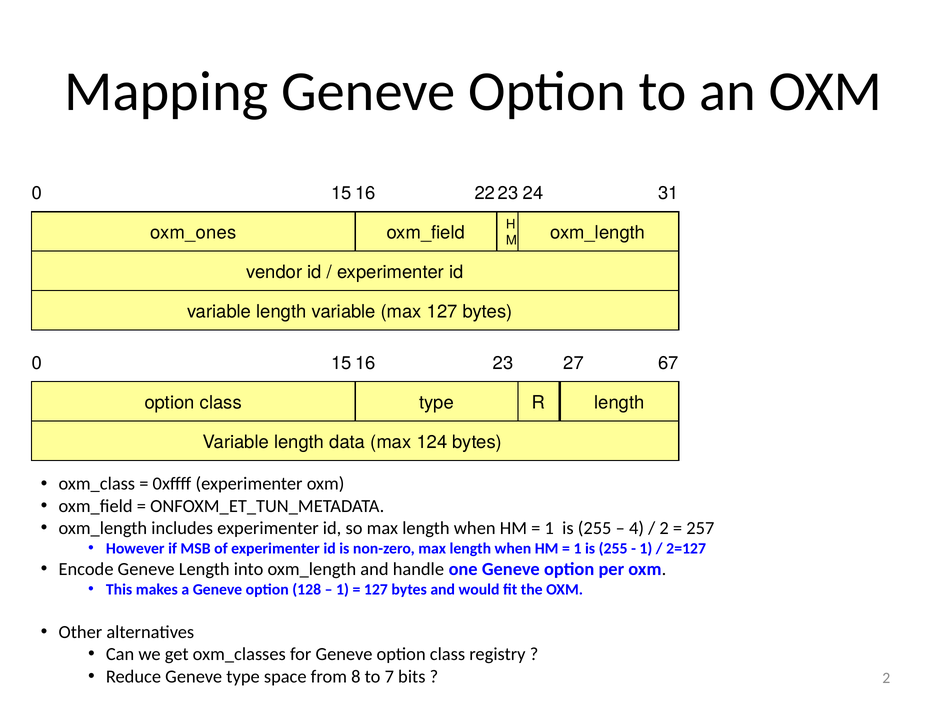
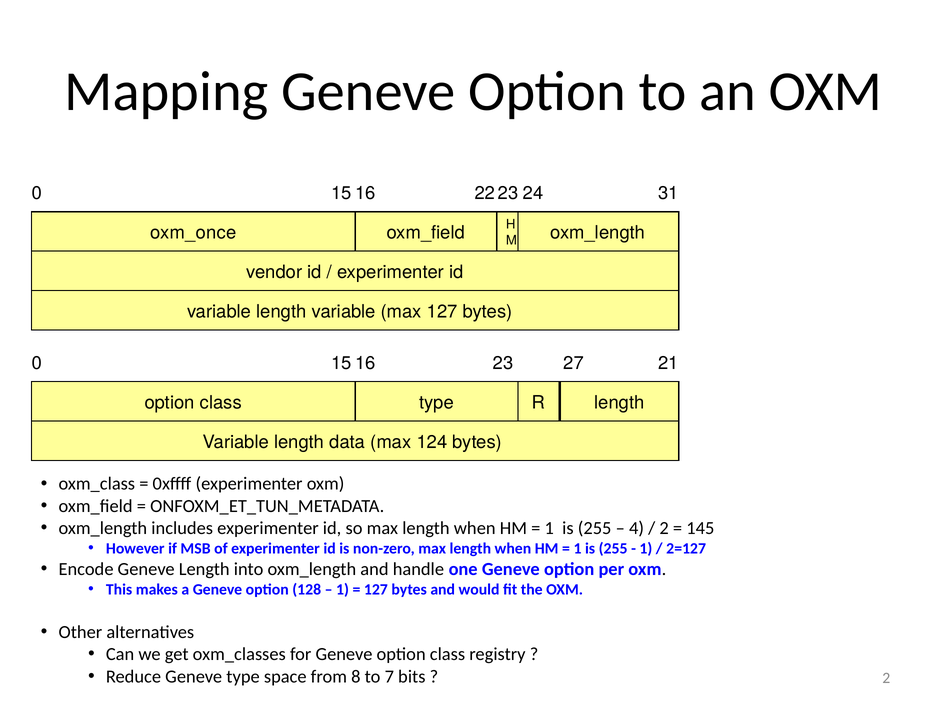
oxm_ones: oxm_ones -> oxm_once
67: 67 -> 21
257: 257 -> 145
